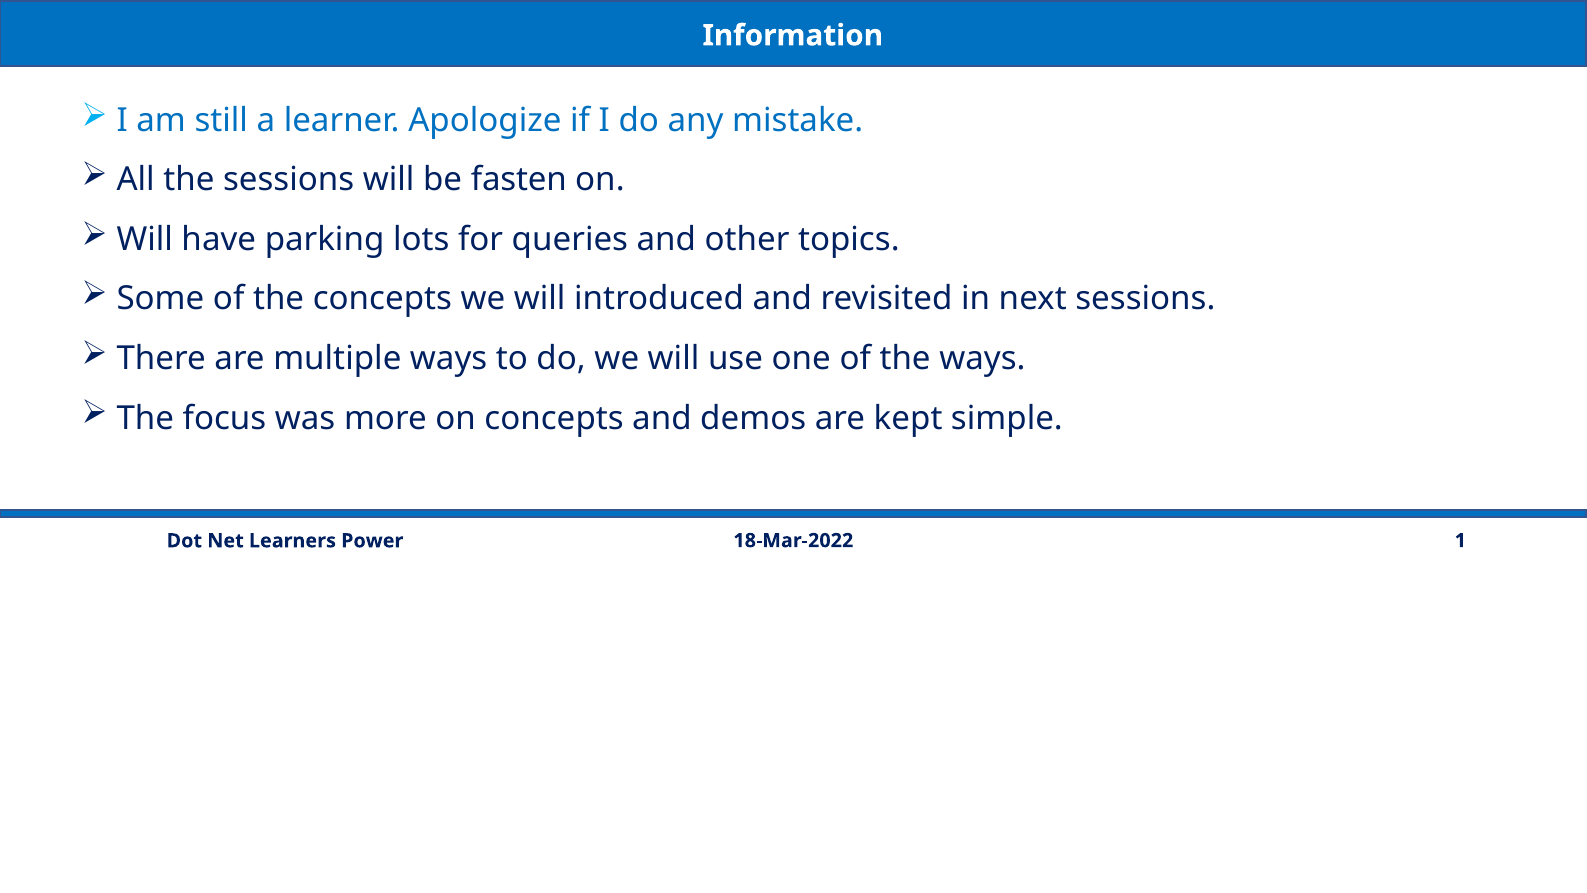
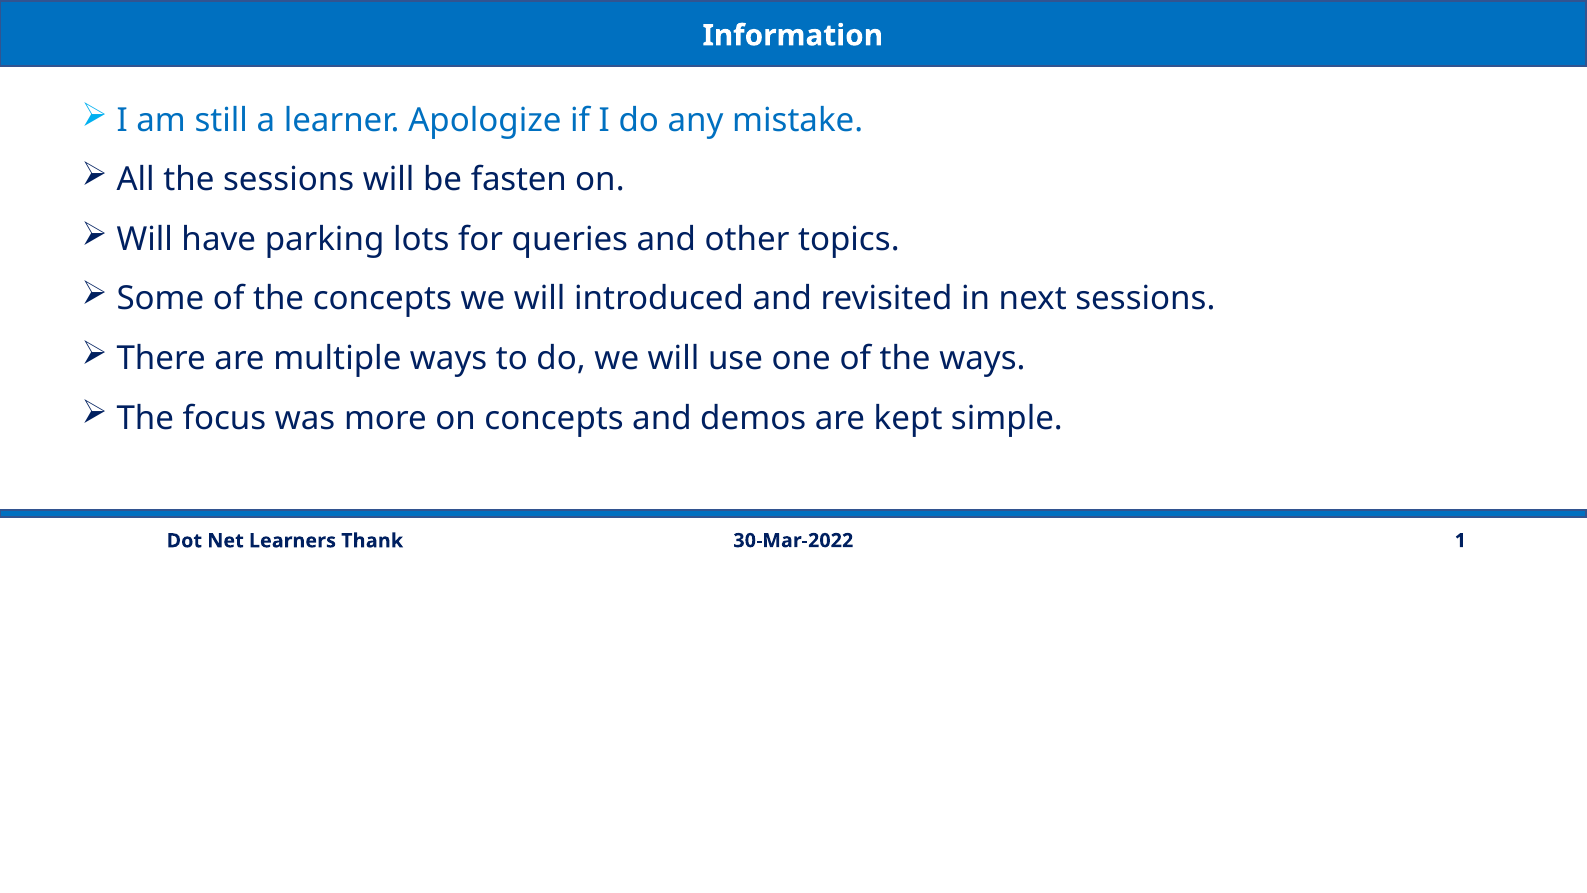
18-Mar-2022: 18-Mar-2022 -> 30-Mar-2022
Power: Power -> Thank
